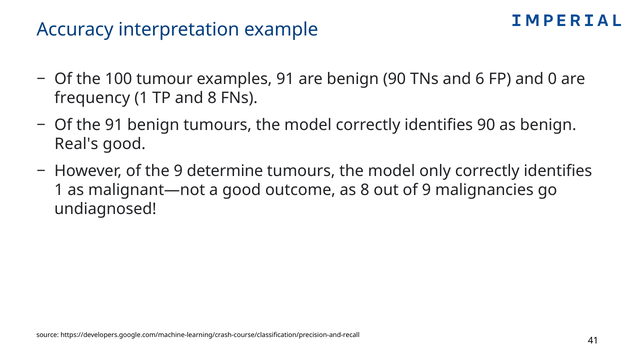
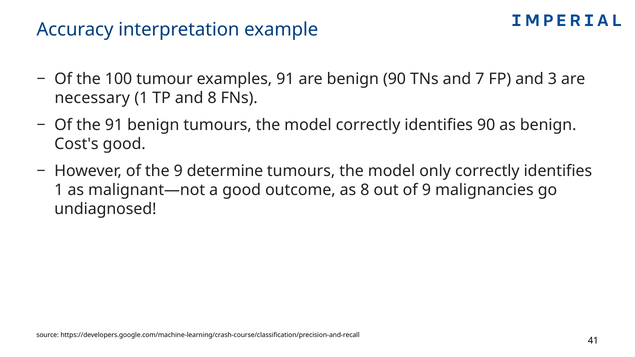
6: 6 -> 7
0: 0 -> 3
frequency: frequency -> necessary
Real's: Real's -> Cost's
